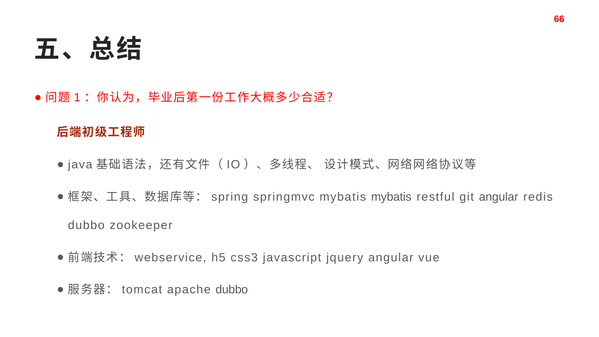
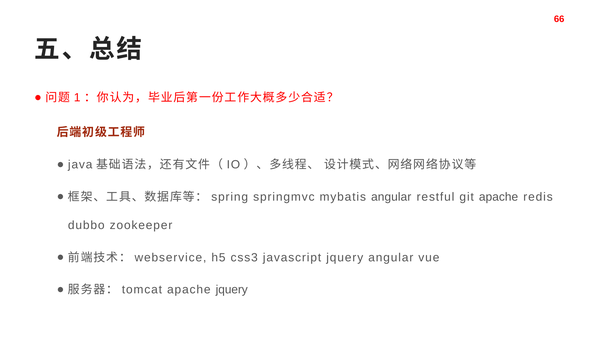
mybatis mybatis: mybatis -> angular
git angular: angular -> apache
apache dubbo: dubbo -> jquery
